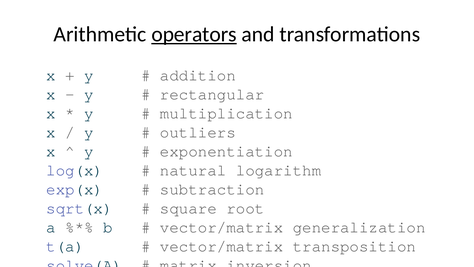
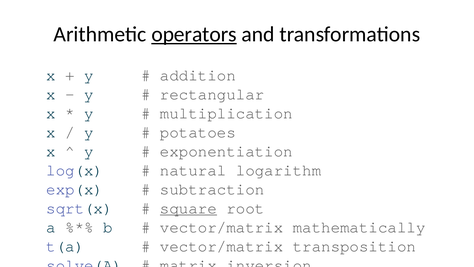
outliers: outliers -> potatoes
square underline: none -> present
generalization: generalization -> mathematically
